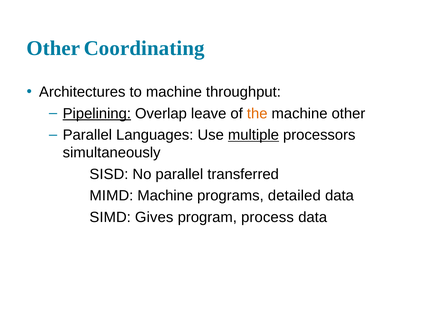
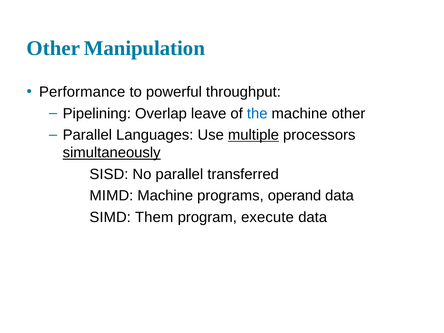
Coordinating: Coordinating -> Manipulation
Architectures: Architectures -> Performance
to machine: machine -> powerful
Pipelining underline: present -> none
the colour: orange -> blue
simultaneously underline: none -> present
detailed: detailed -> operand
Gives: Gives -> Them
process: process -> execute
